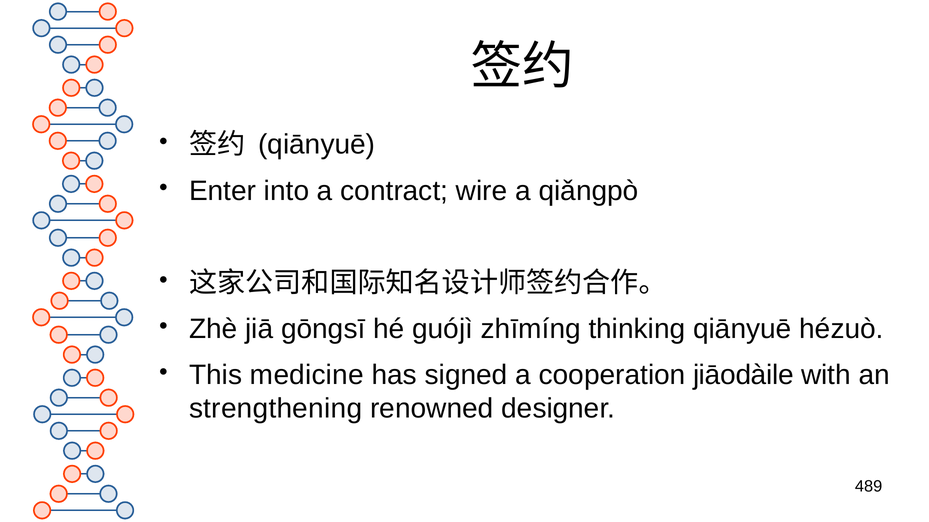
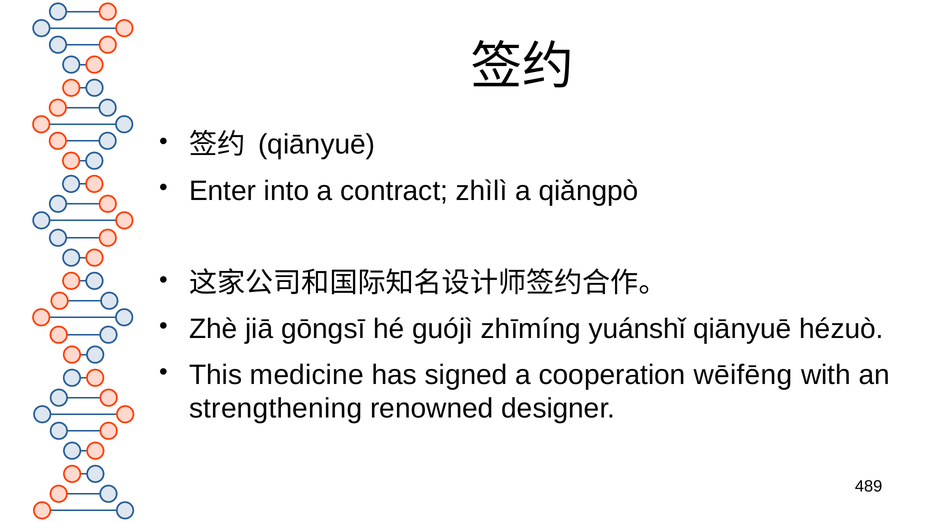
wire: wire -> zhìlì
thinking: thinking -> yuánshǐ
jiāodàile: jiāodàile -> wēifēng
